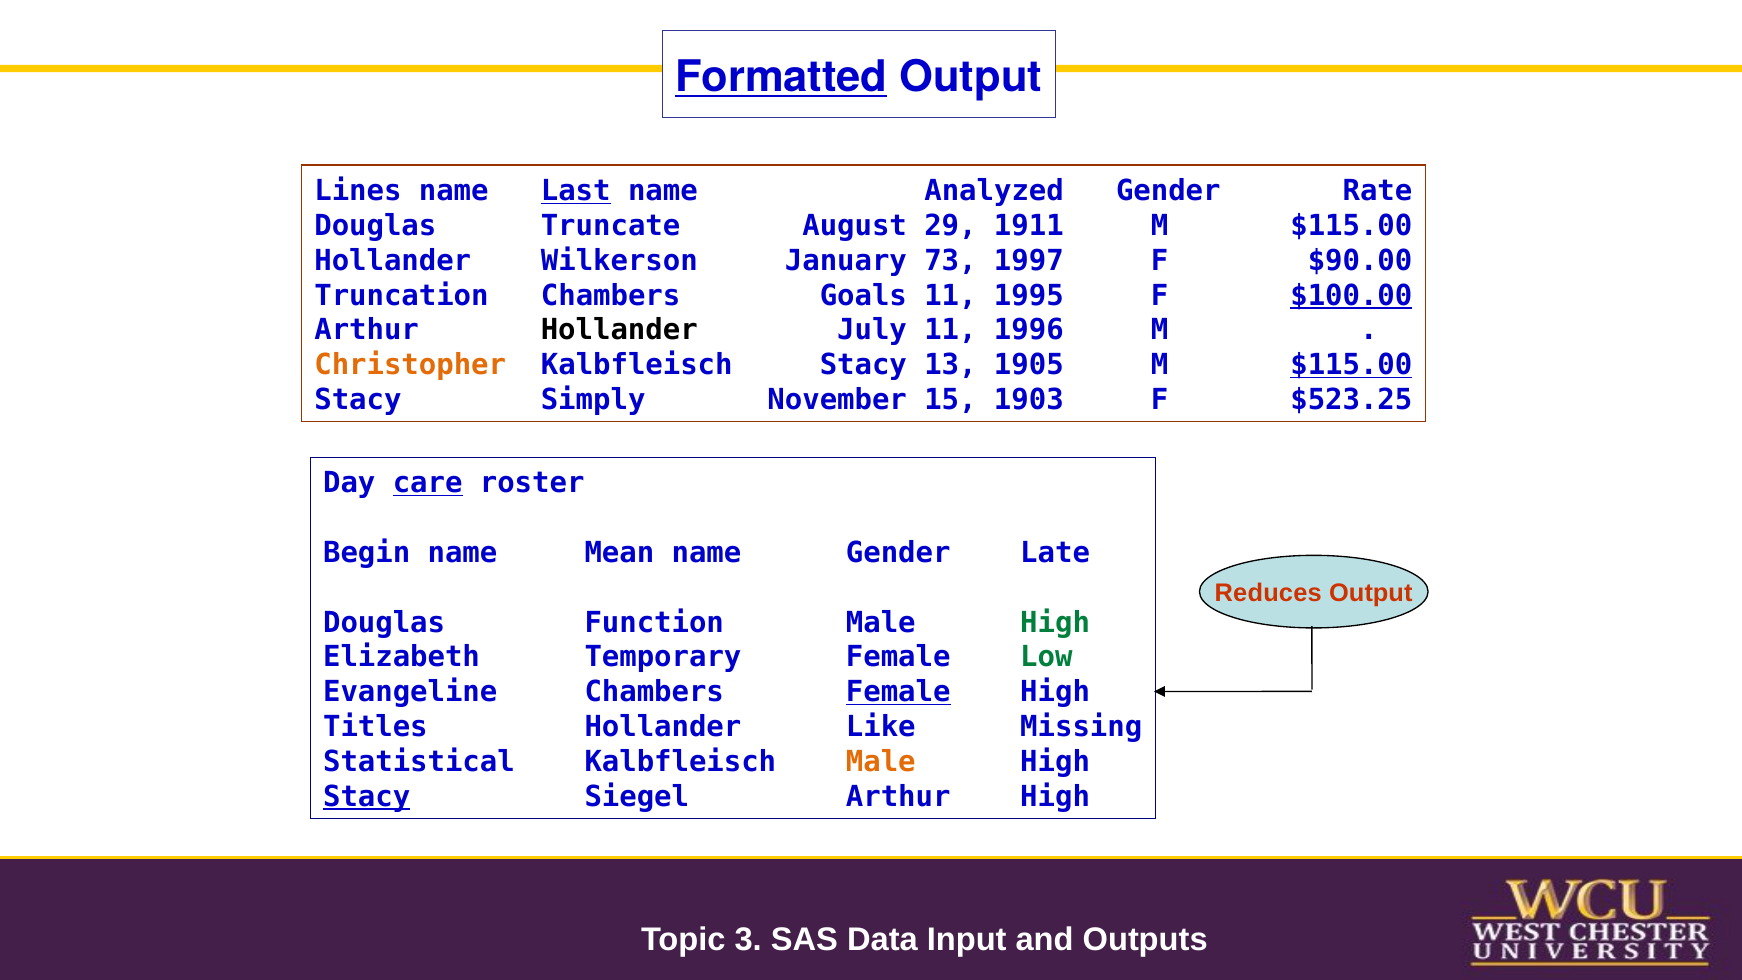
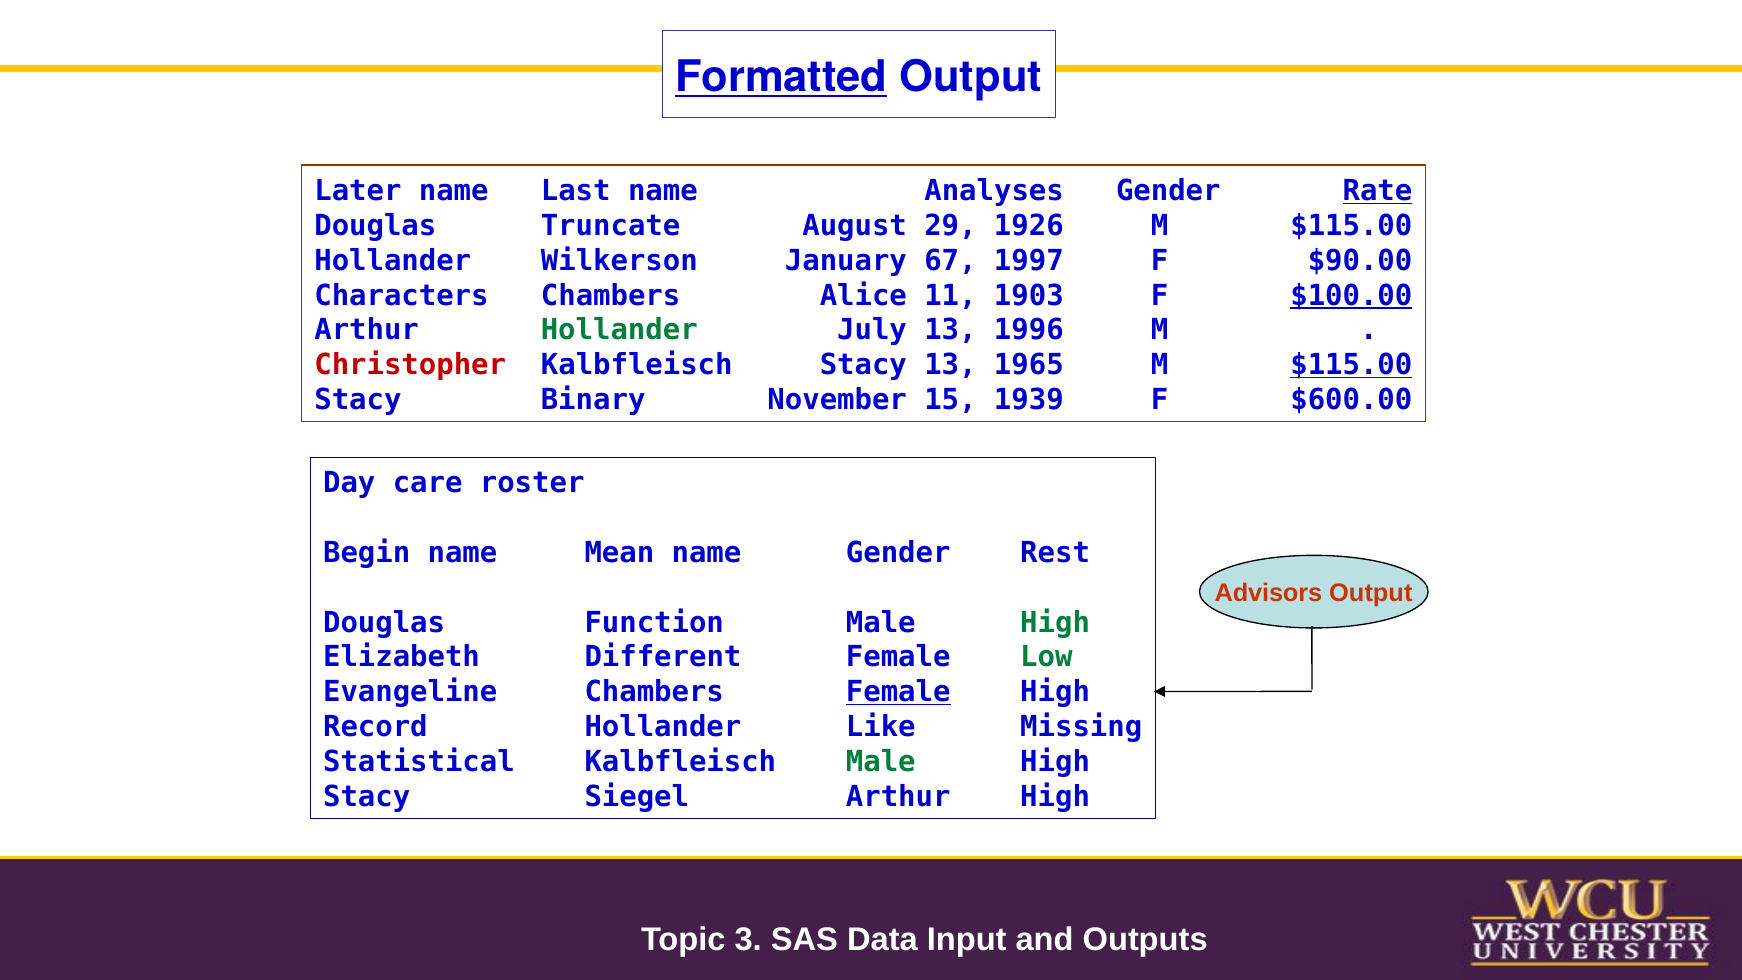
Lines: Lines -> Later
Last underline: present -> none
Analyzed: Analyzed -> Analyses
Rate underline: none -> present
1911: 1911 -> 1926
73: 73 -> 67
Truncation: Truncation -> Characters
Goals: Goals -> Alice
1995: 1995 -> 1903
Hollander at (619, 330) colour: black -> green
July 11: 11 -> 13
Christopher colour: orange -> red
1905: 1905 -> 1965
Simply: Simply -> Binary
1903: 1903 -> 1939
$523.25: $523.25 -> $600.00
care underline: present -> none
Late: Late -> Rest
Reduces: Reduces -> Advisors
Temporary: Temporary -> Different
Titles: Titles -> Record
Male at (881, 762) colour: orange -> green
Stacy at (367, 796) underline: present -> none
